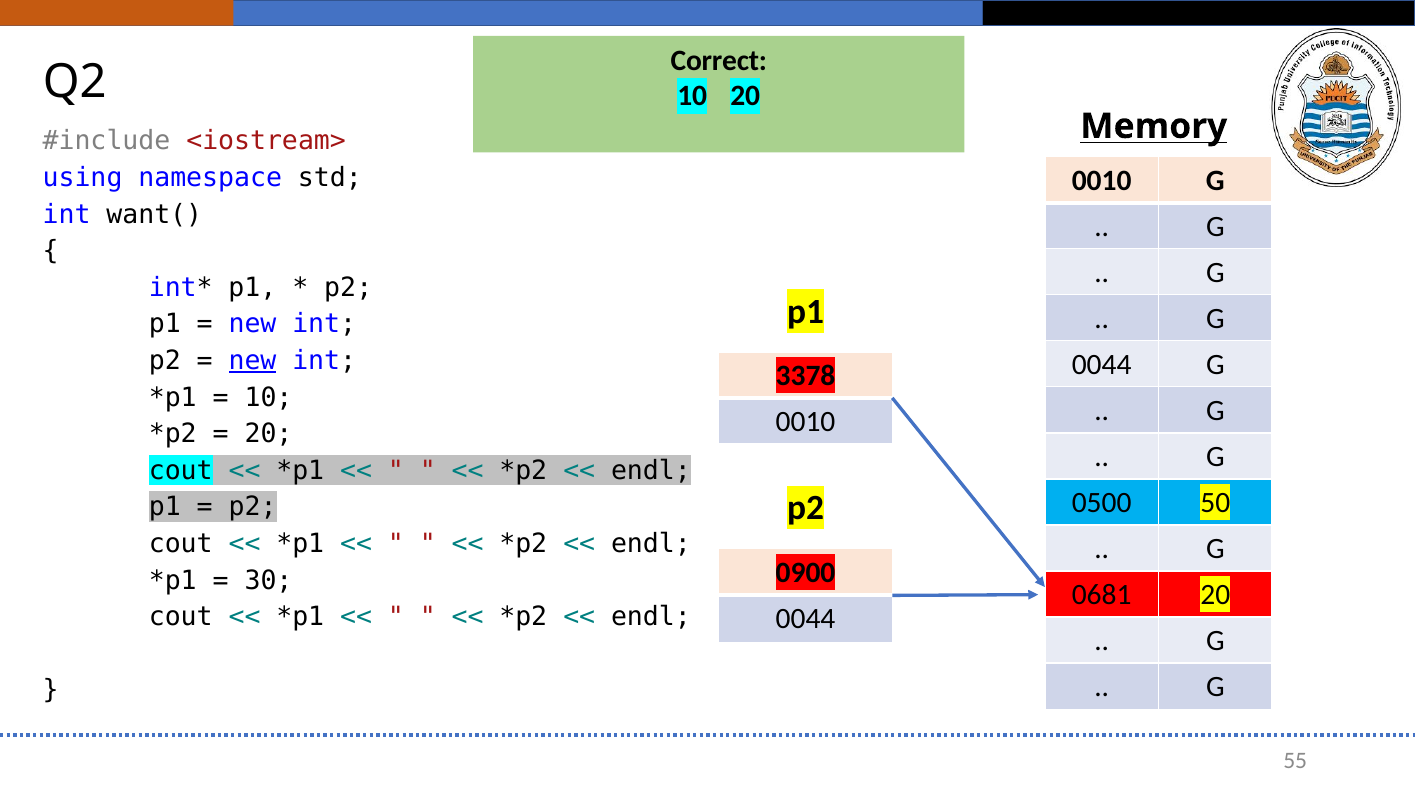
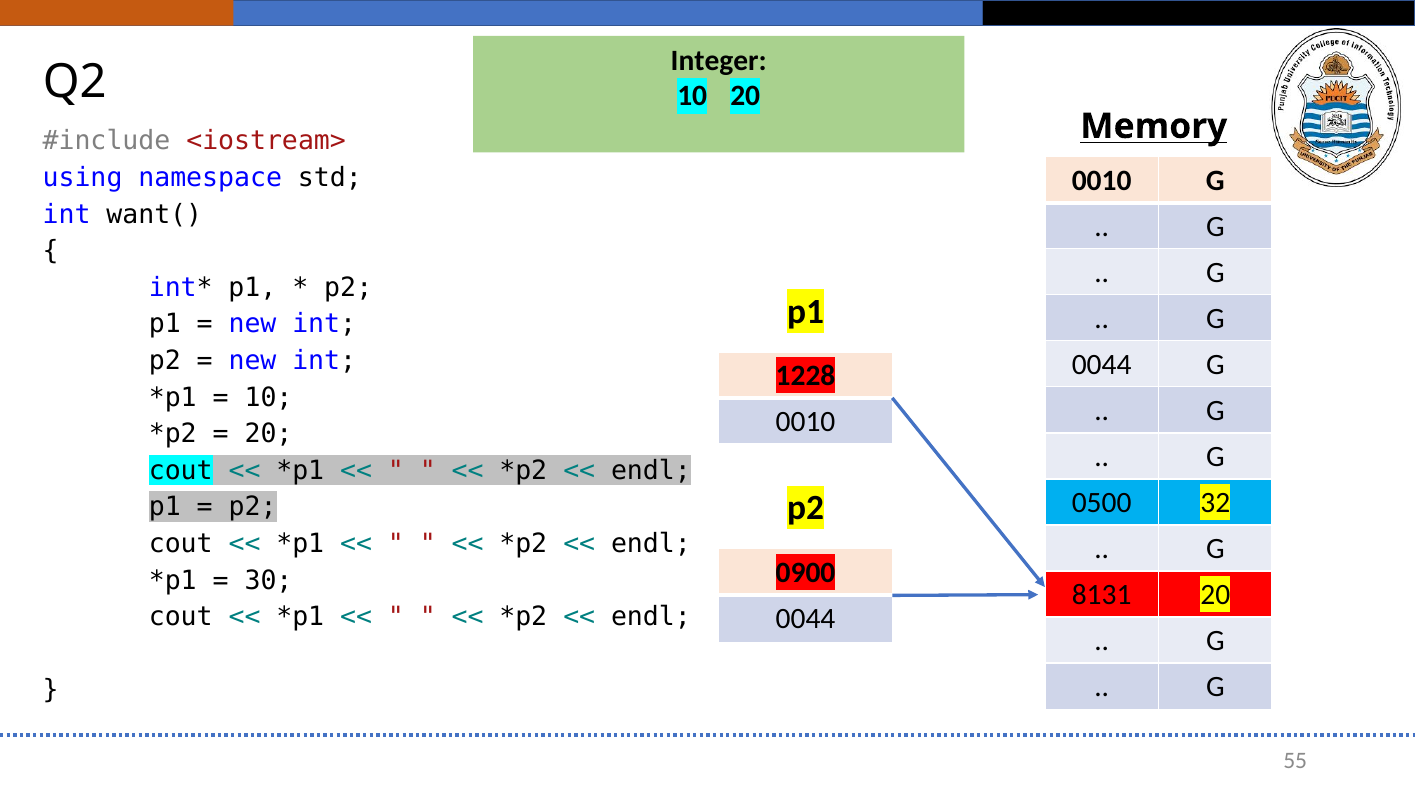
Correct: Correct -> Integer
new at (253, 361) underline: present -> none
3378: 3378 -> 1228
50: 50 -> 32
0681: 0681 -> 8131
